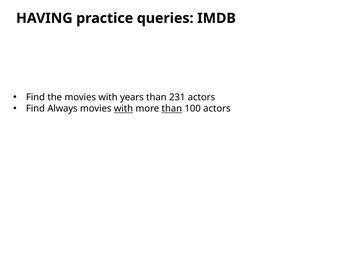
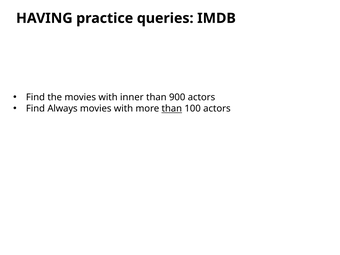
years: years -> inner
231: 231 -> 900
with at (123, 109) underline: present -> none
